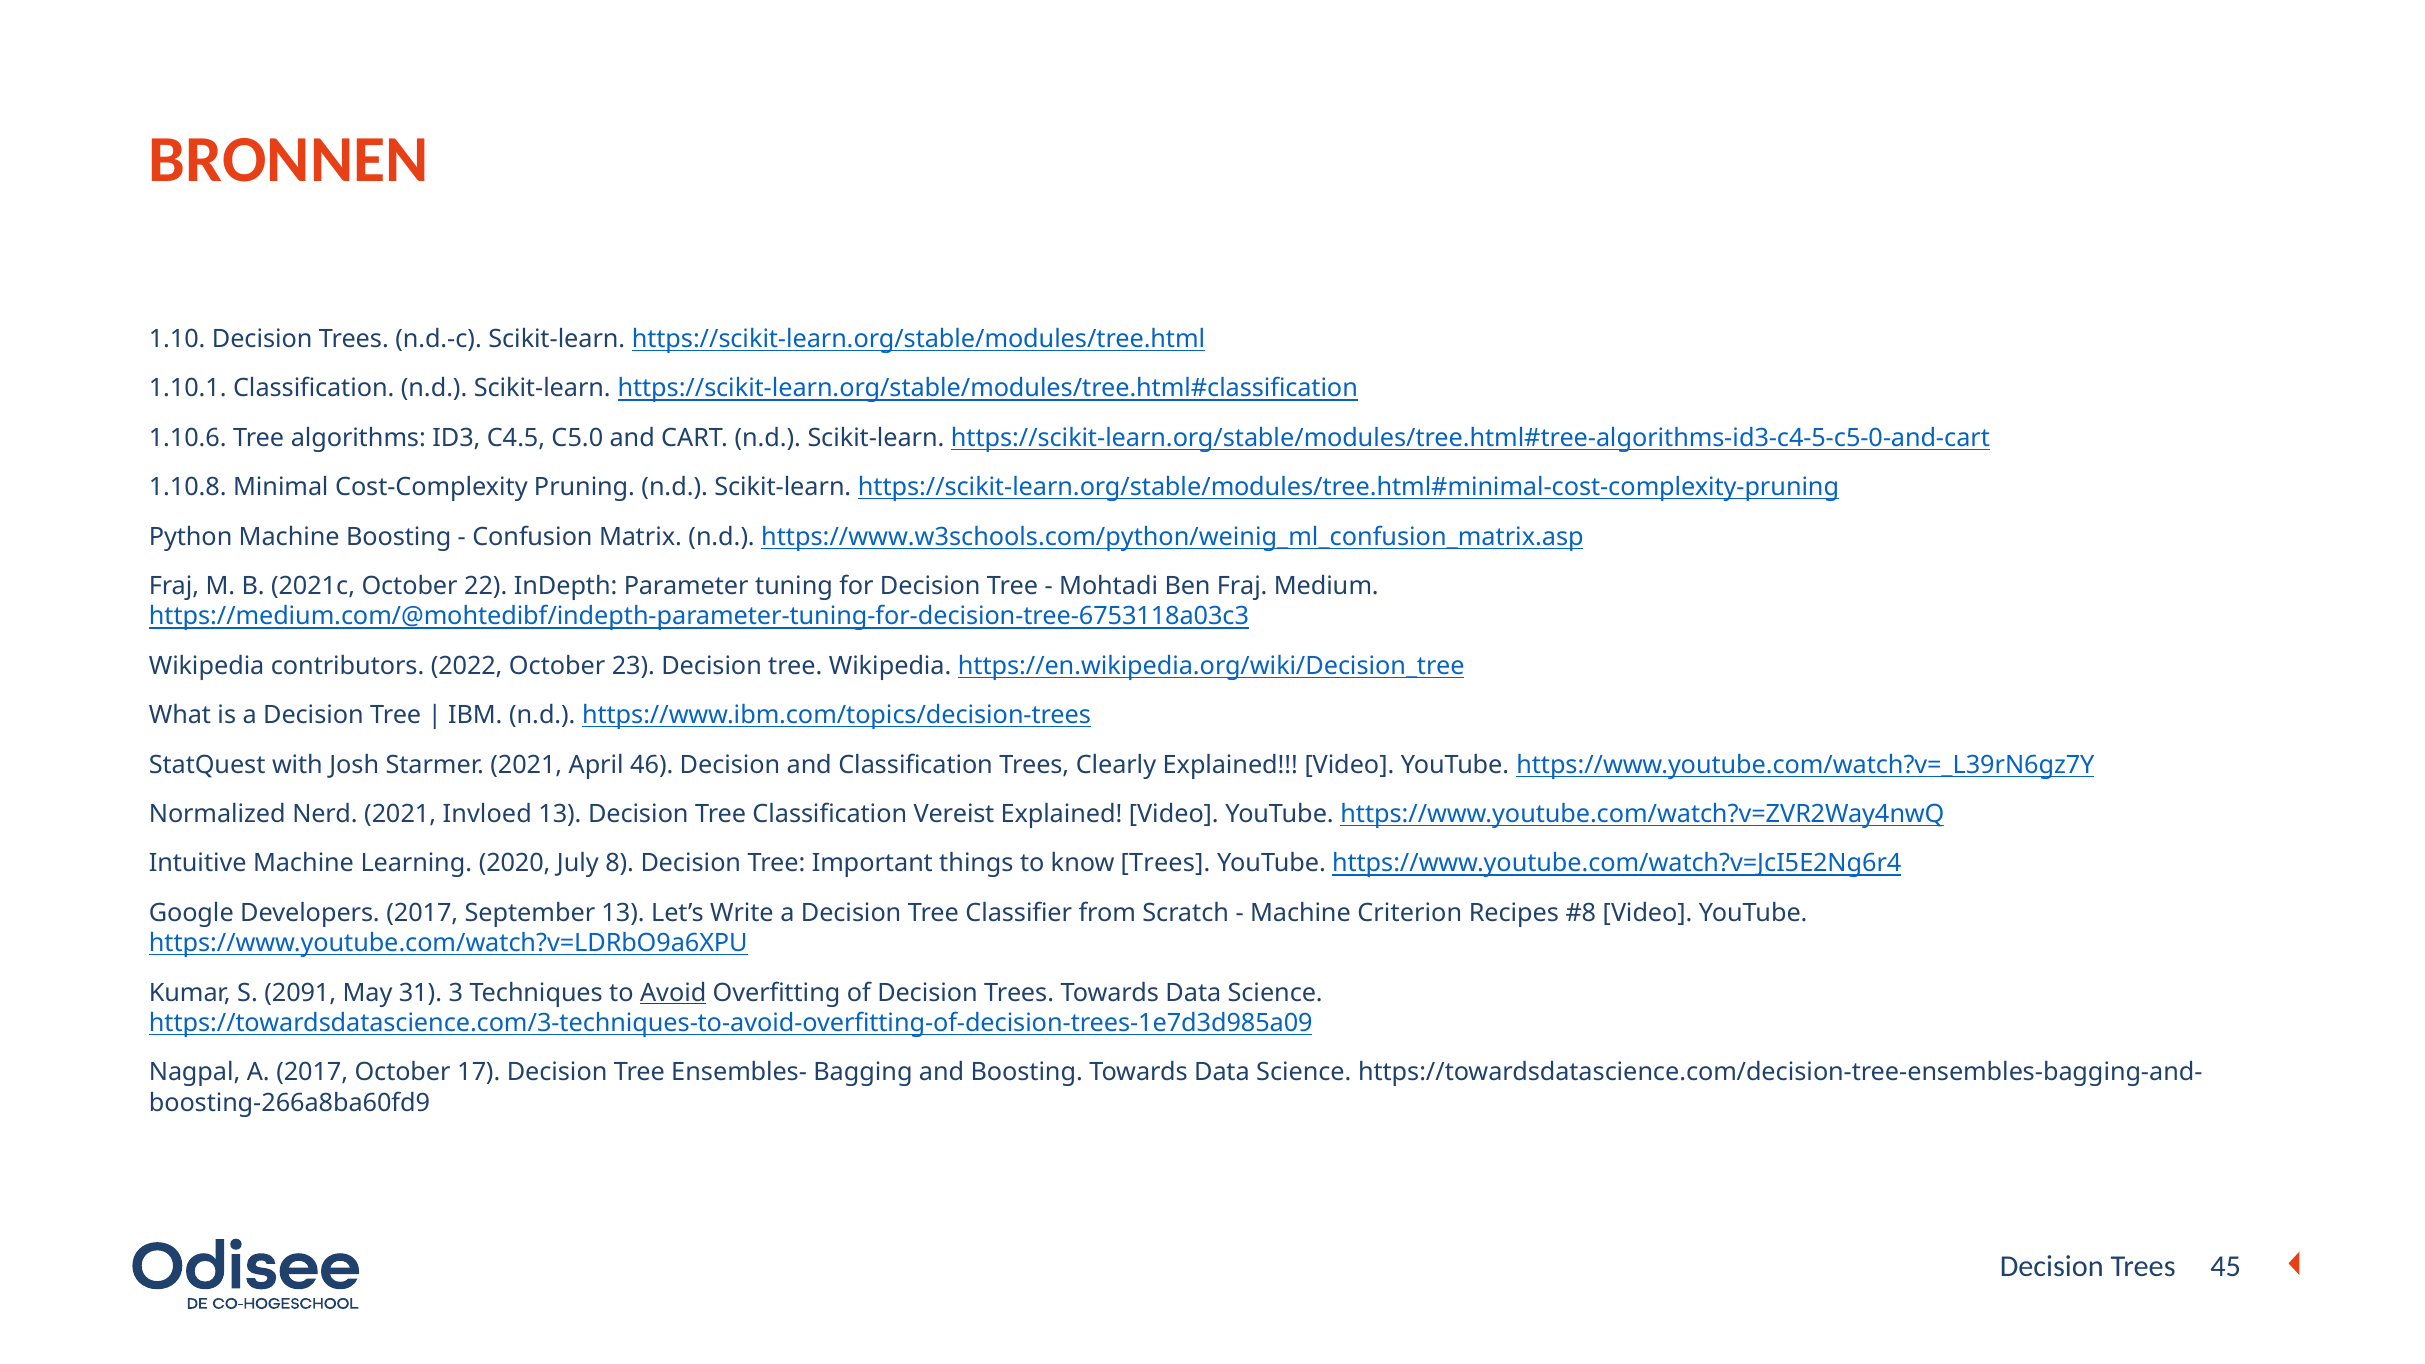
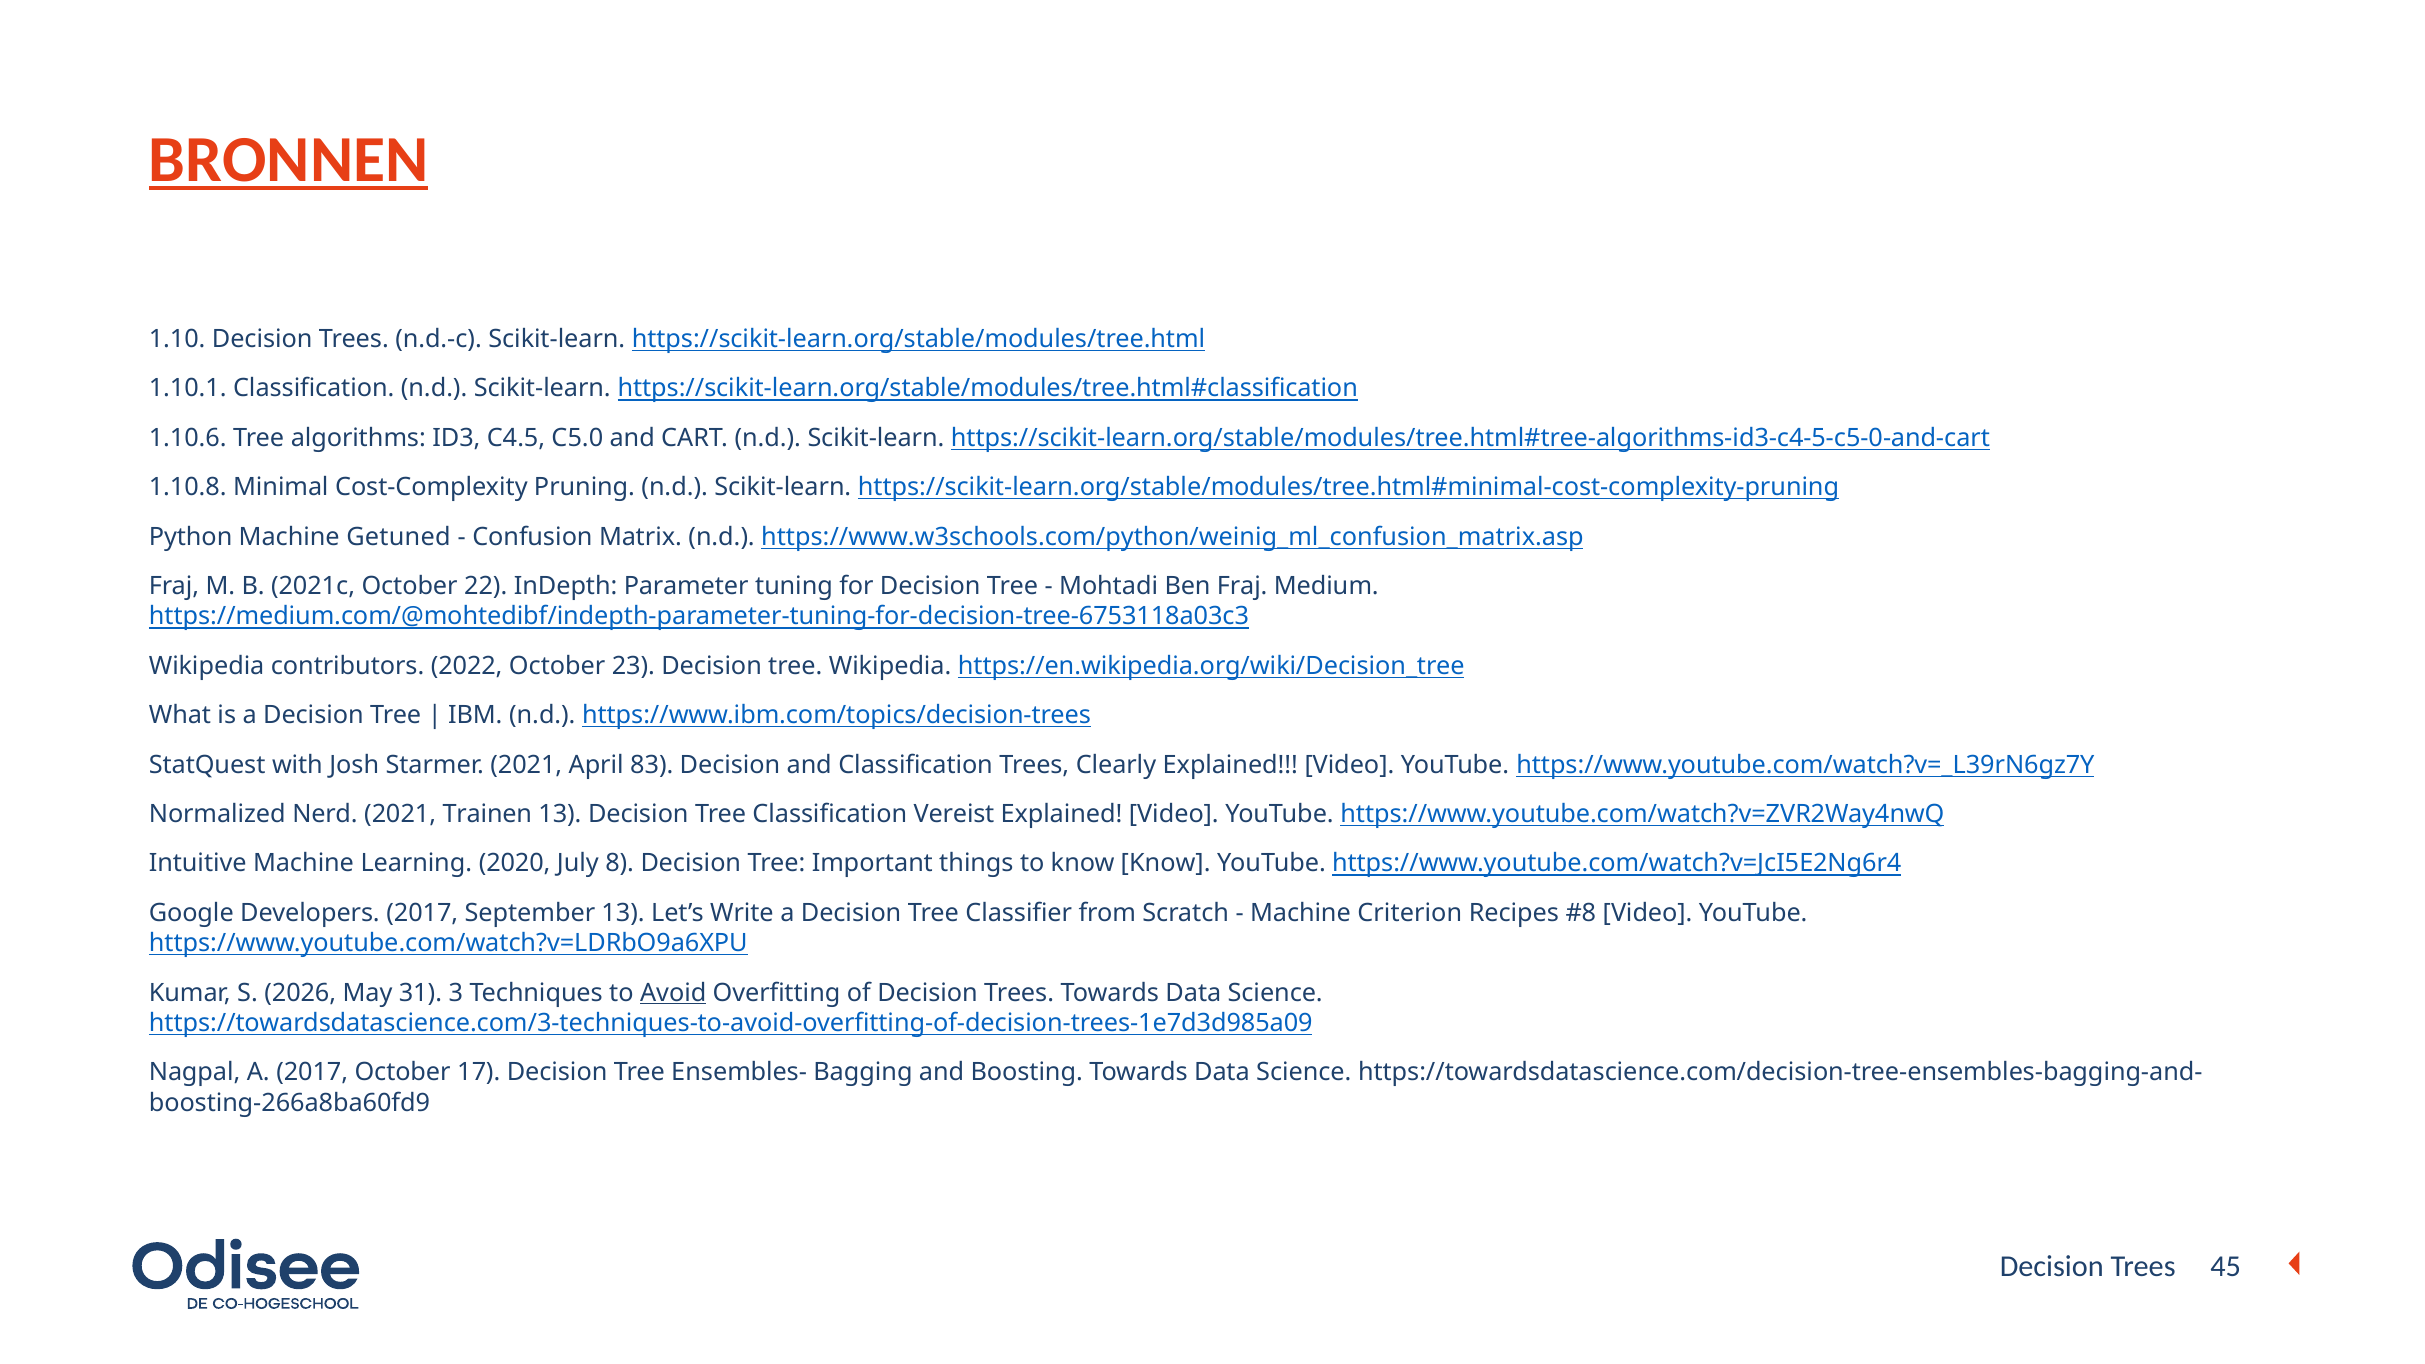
BRONNEN underline: none -> present
Machine Boosting: Boosting -> Getuned
46: 46 -> 83
Invloed: Invloed -> Trainen
know Trees: Trees -> Know
2091: 2091 -> 2026
